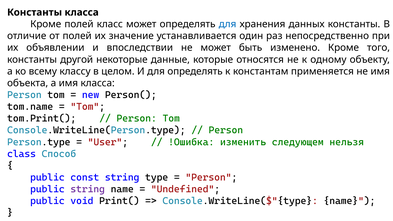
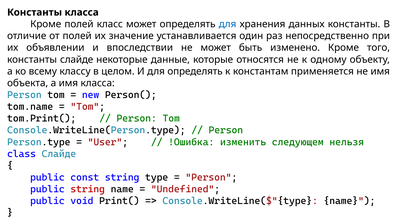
константы другой: другой -> слайде
class Способ: Способ -> Слайде
string at (88, 189) colour: purple -> red
